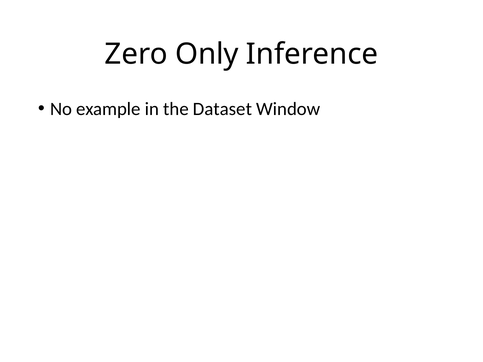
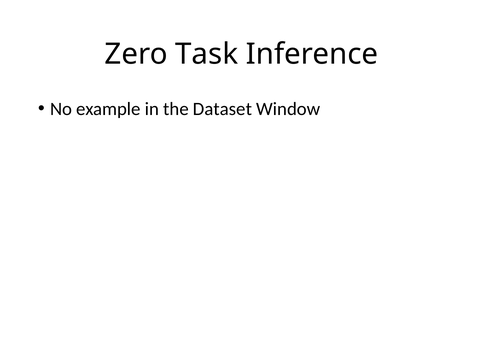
Only: Only -> Task
